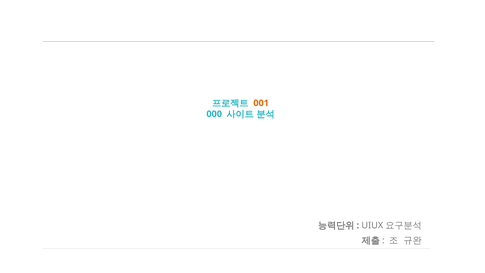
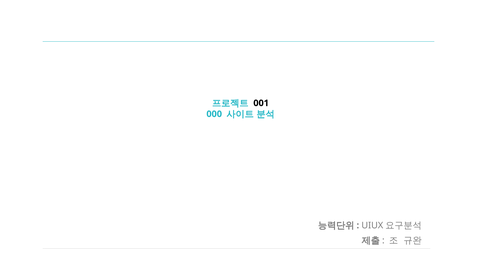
001 colour: orange -> black
